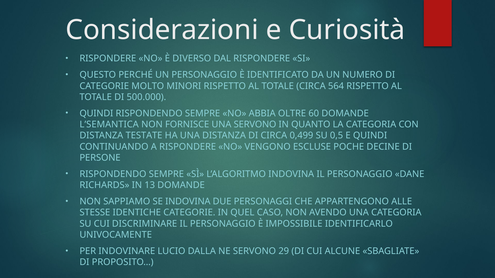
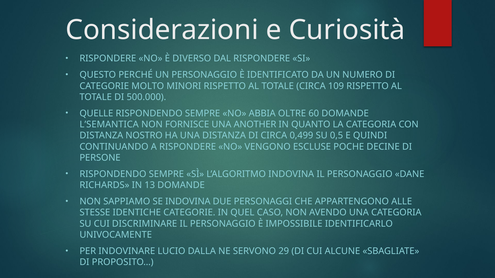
564: 564 -> 109
QUINDI at (96, 114): QUINDI -> QUELLE
UNA SERVONO: SERVONO -> ANOTHER
TESTATE: TESTATE -> NOSTRO
